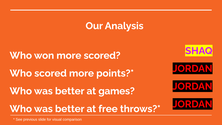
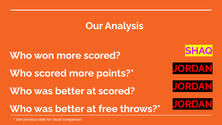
at games: games -> scored
